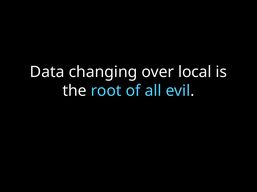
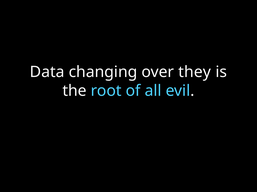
local: local -> they
